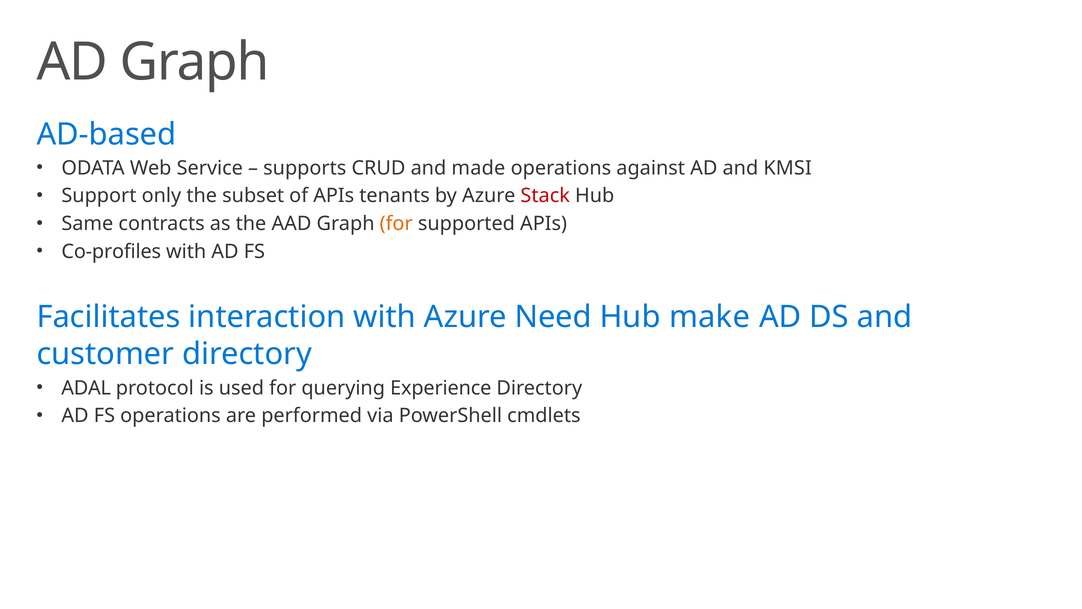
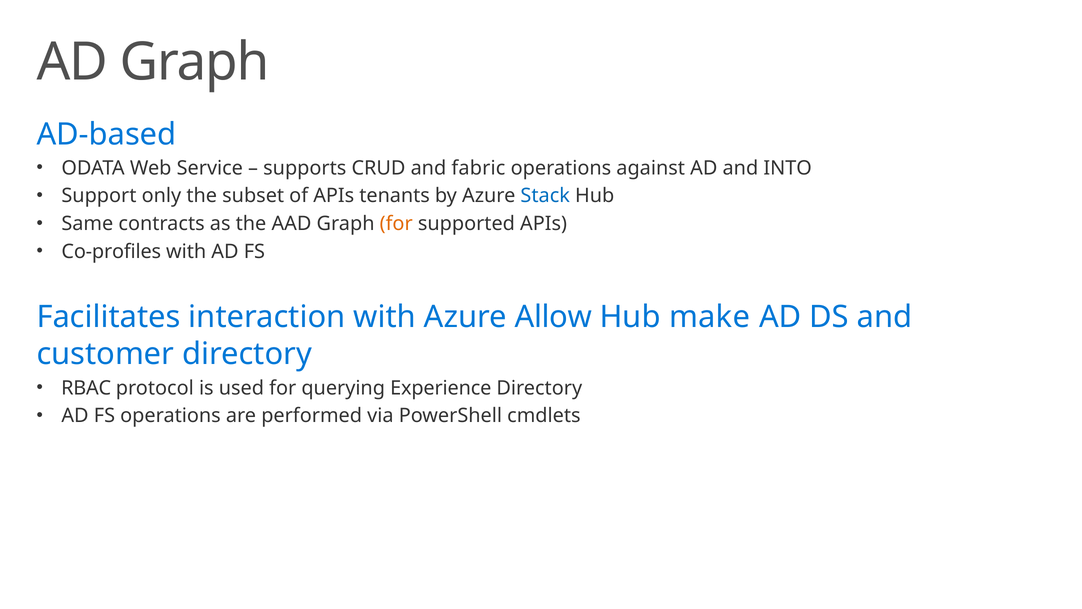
made: made -> fabric
KMSI: KMSI -> INTO
Stack colour: red -> blue
Need: Need -> Allow
ADAL: ADAL -> RBAC
